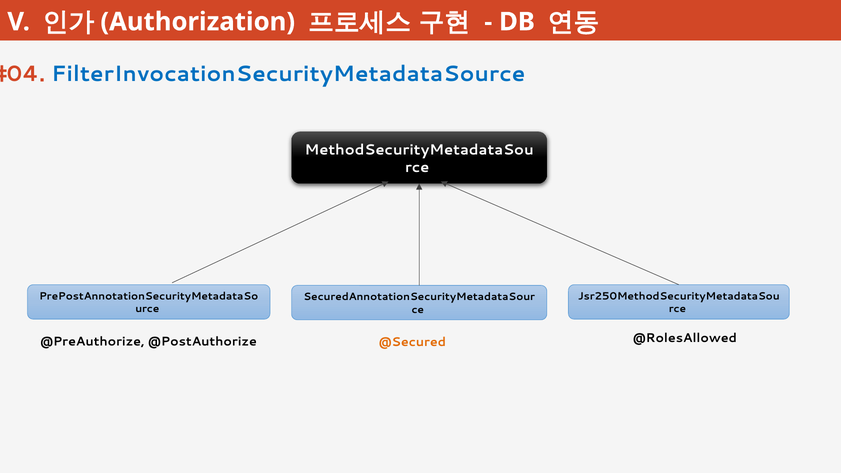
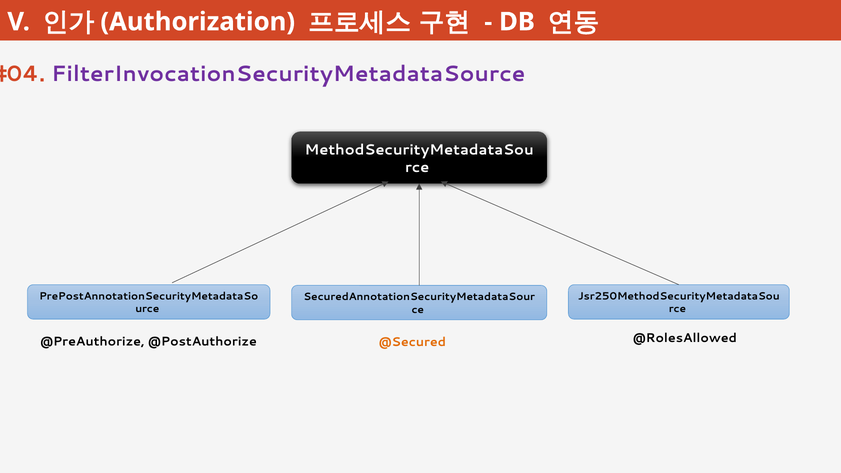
FilterInvocationSecurityMetadataSource colour: blue -> purple
